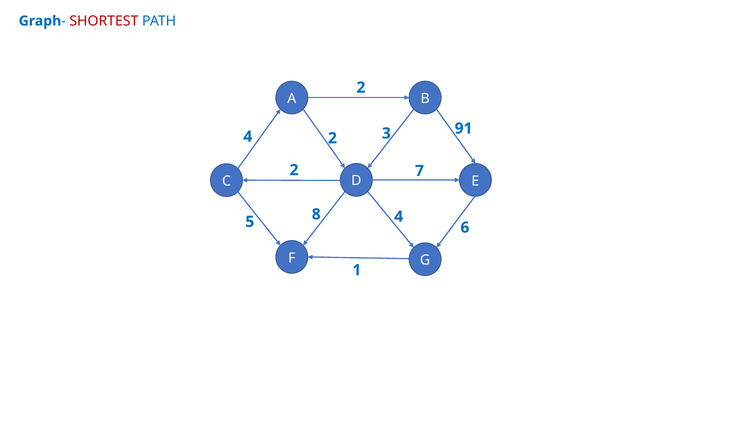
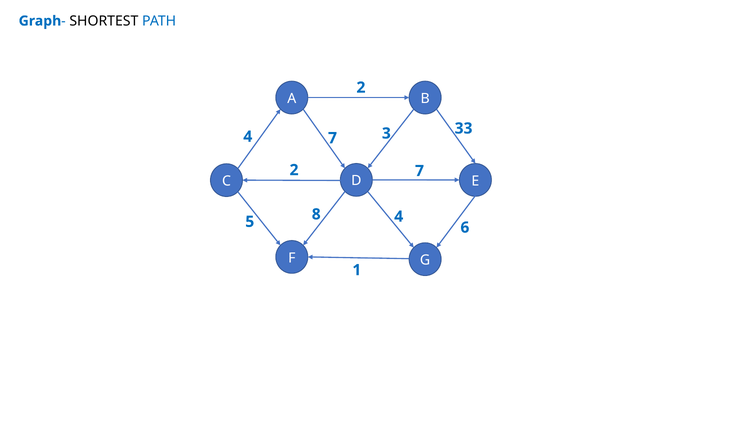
SHORTEST colour: red -> black
91: 91 -> 33
4 2: 2 -> 7
